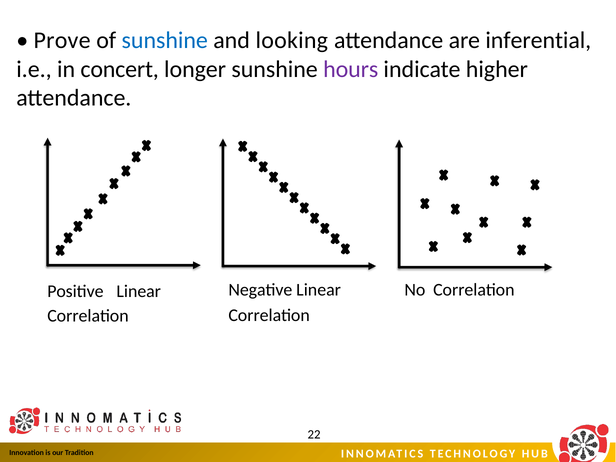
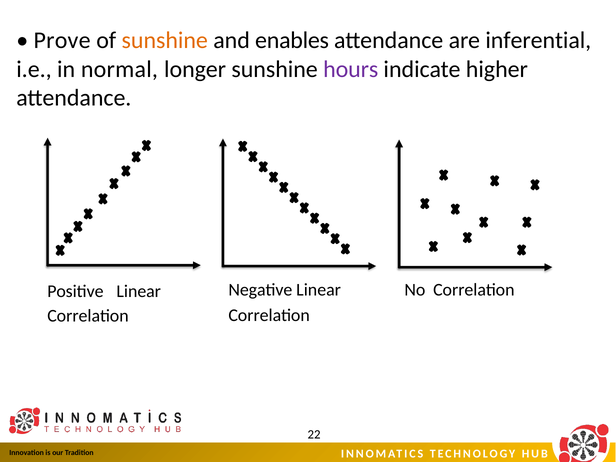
sunshine at (165, 41) colour: blue -> orange
looking: looking -> enables
concert: concert -> normal
